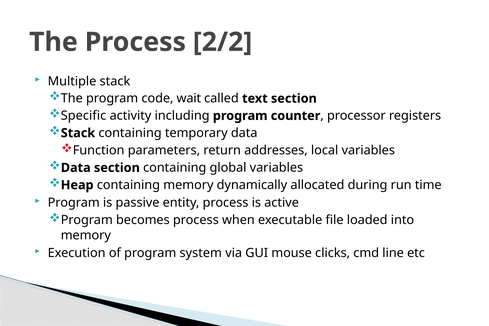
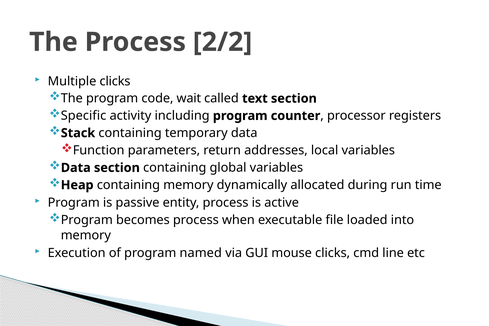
Multiple stack: stack -> clicks
system: system -> named
